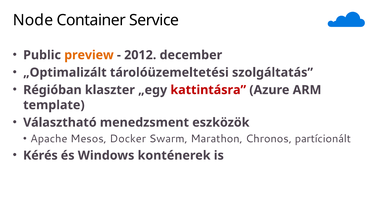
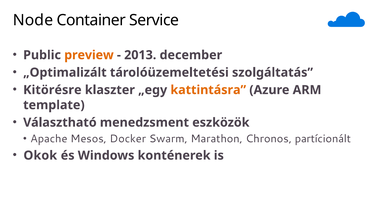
2012: 2012 -> 2013
Régióban: Régióban -> Kitörésre
kattintásra colour: red -> orange
Kérés: Kérés -> Okok
